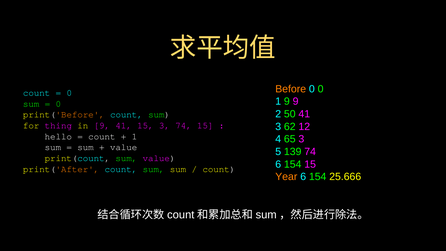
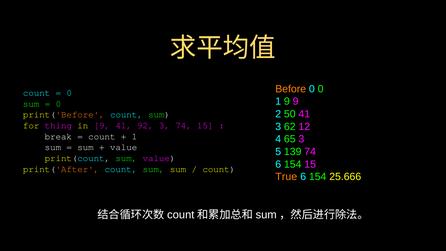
41 15: 15 -> 92
hello: hello -> break
Year: Year -> True
